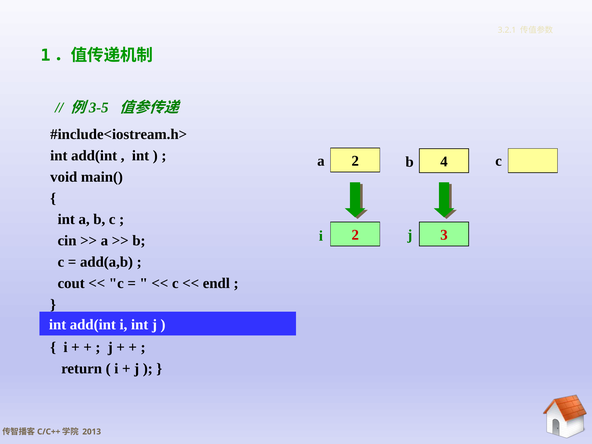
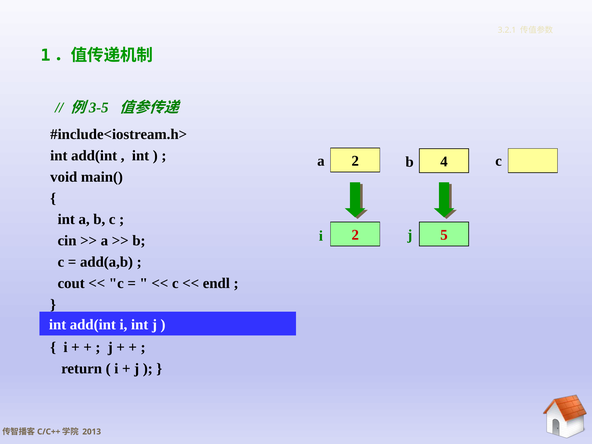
3: 3 -> 5
